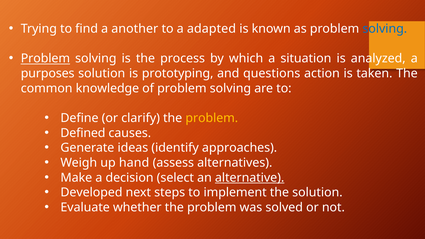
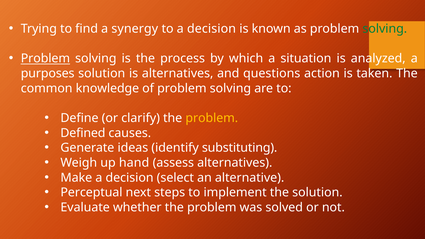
another: another -> synergy
to a adapted: adapted -> decision
solving at (385, 29) colour: blue -> green
is prototyping: prototyping -> alternatives
approaches: approaches -> substituting
alternative underline: present -> none
Developed: Developed -> Perceptual
